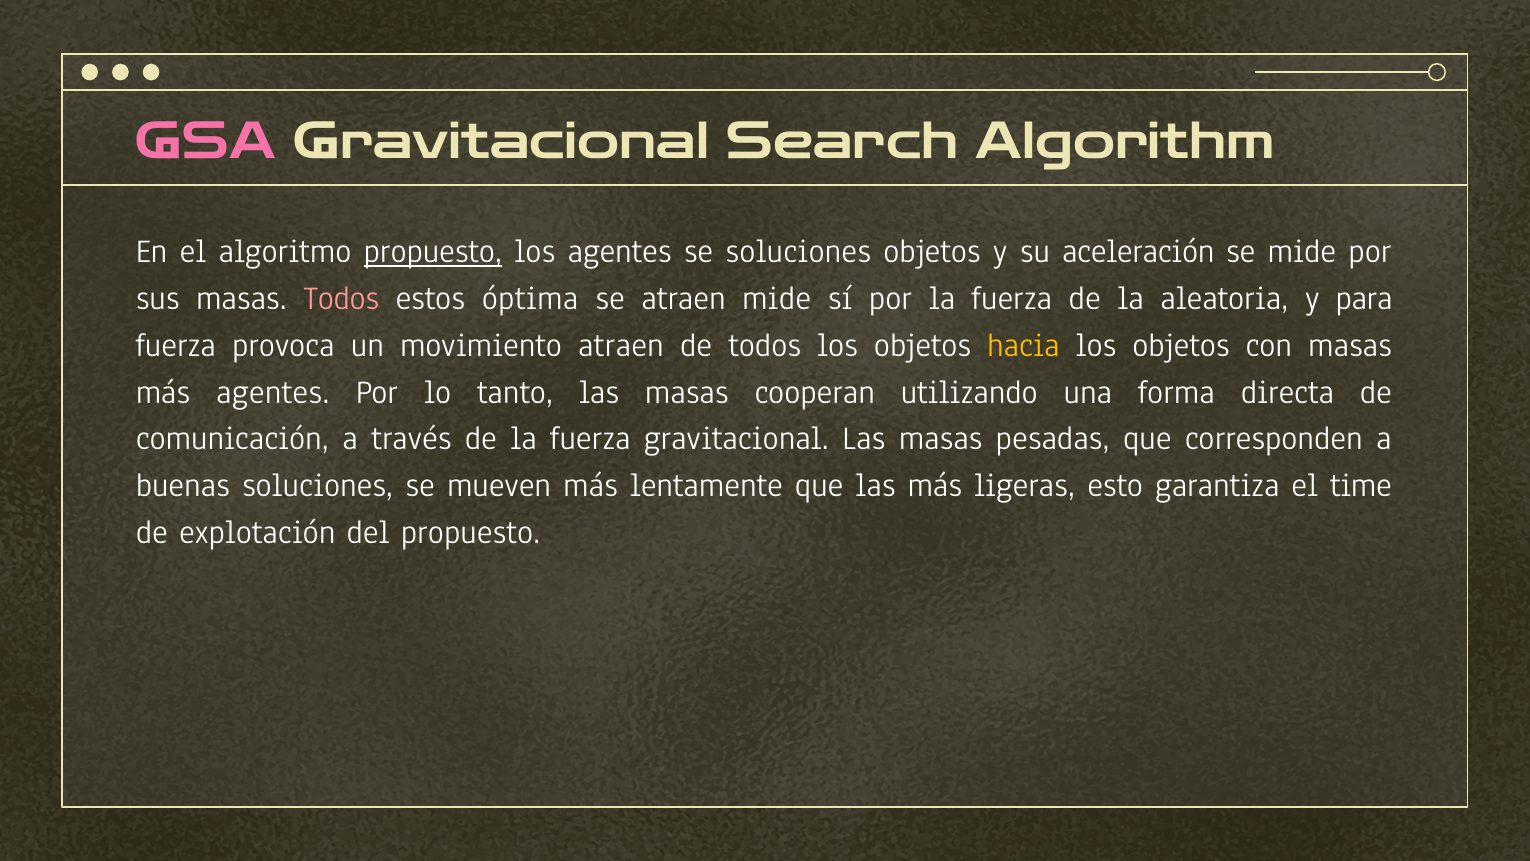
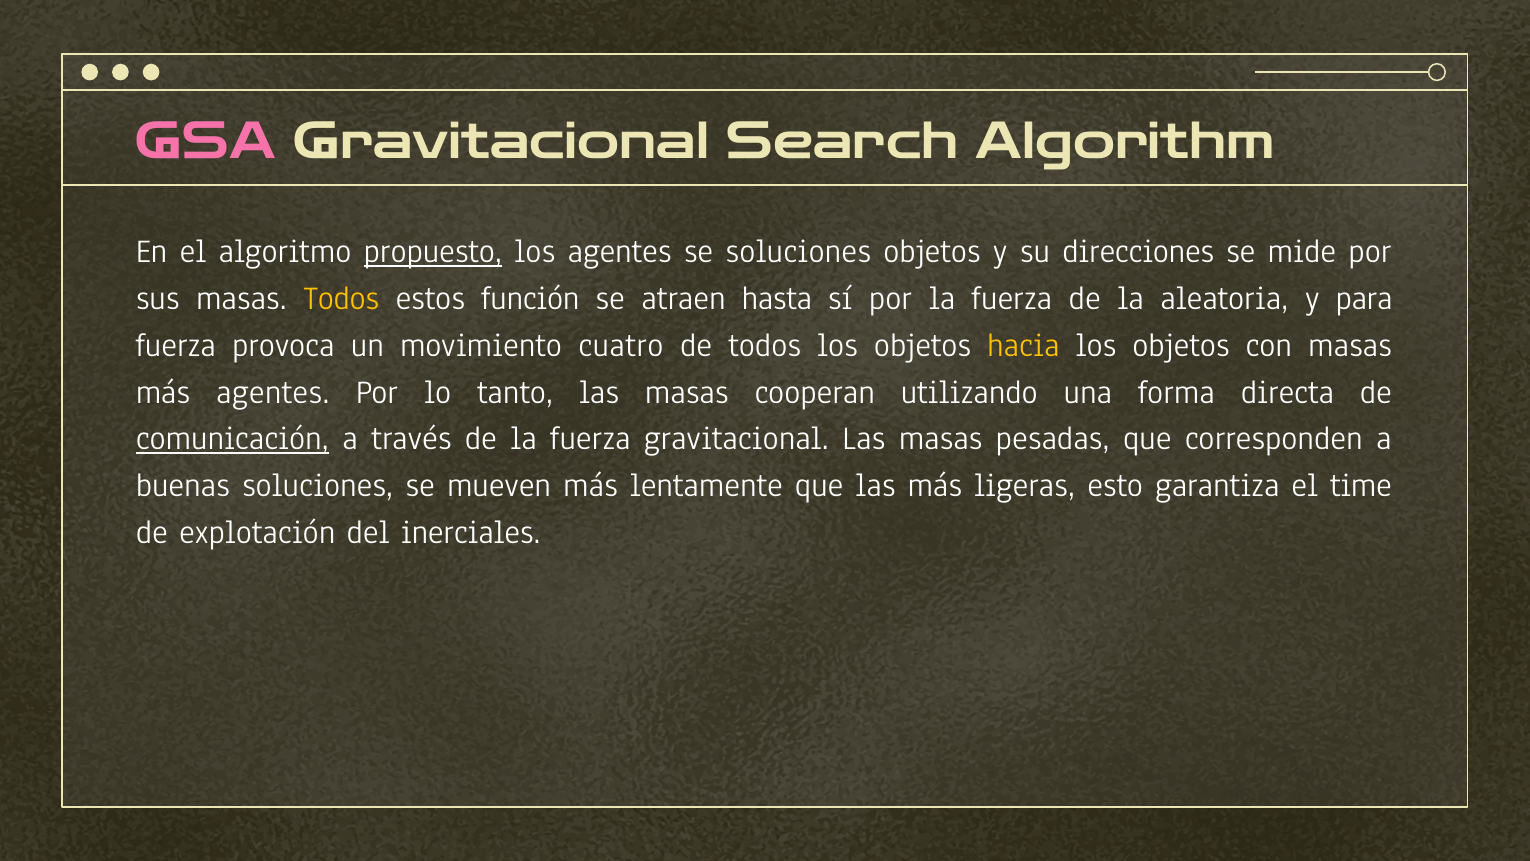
aceleración: aceleración -> direcciones
Todos at (341, 298) colour: pink -> yellow
óptima: óptima -> función
atraen mide: mide -> hasta
movimiento atraen: atraen -> cuatro
comunicación underline: none -> present
del propuesto: propuesto -> inerciales
